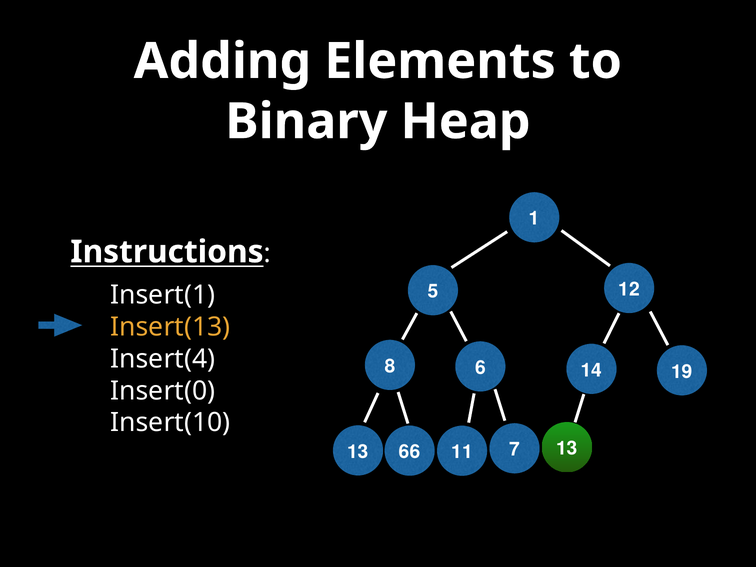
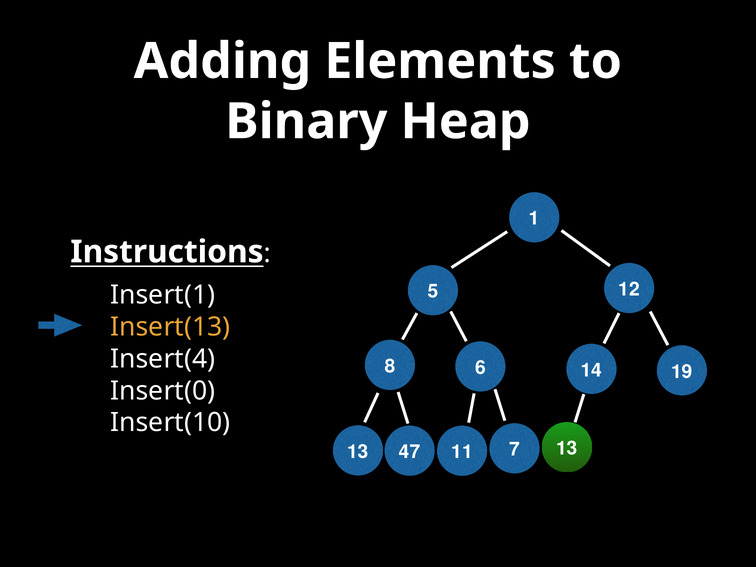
66: 66 -> 47
